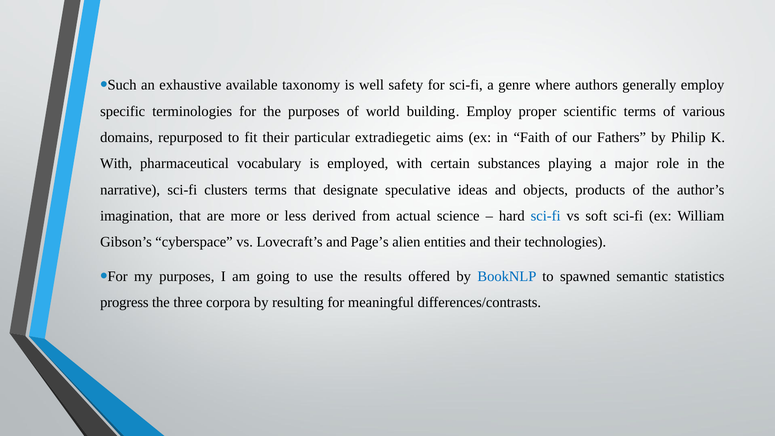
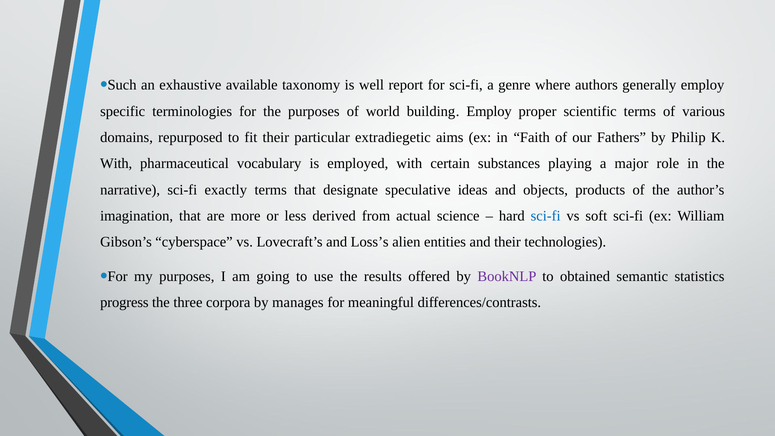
safety: safety -> report
clusters: clusters -> exactly
Page’s: Page’s -> Loss’s
BookNLP colour: blue -> purple
spawned: spawned -> obtained
resulting: resulting -> manages
